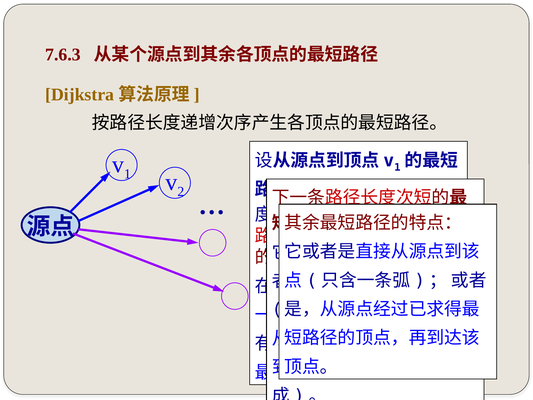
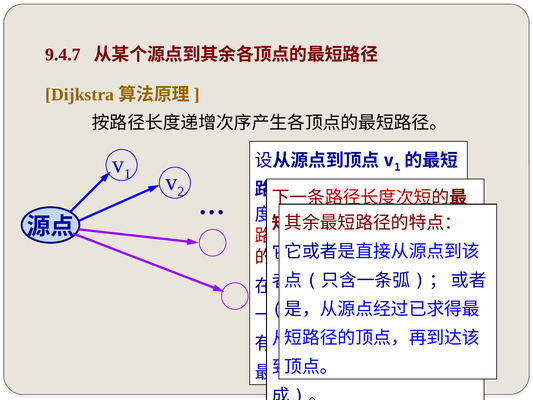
7.6.3: 7.6.3 -> 9.4.7
